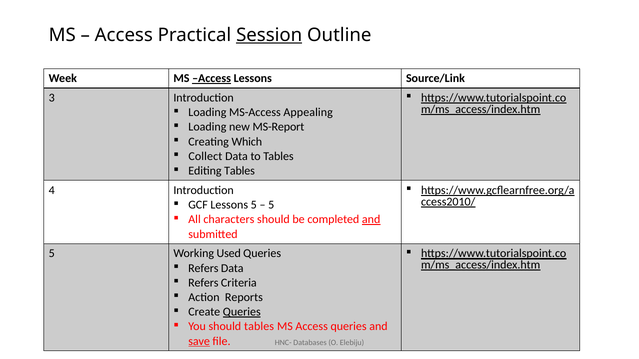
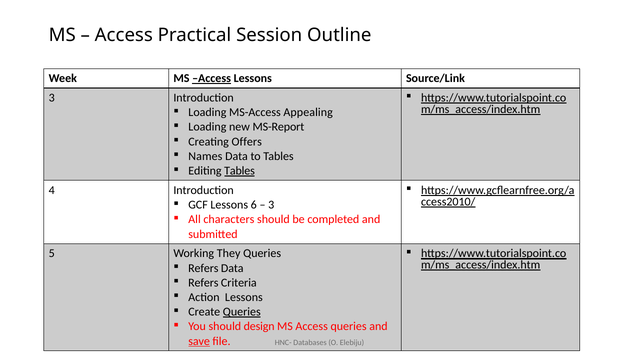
Session underline: present -> none
Which: Which -> Offers
Collect: Collect -> Names
Tables at (240, 171) underline: none -> present
Lessons 5: 5 -> 6
5 at (271, 205): 5 -> 3
and at (371, 220) underline: present -> none
Used: Used -> They
Action Reports: Reports -> Lessons
should tables: tables -> design
